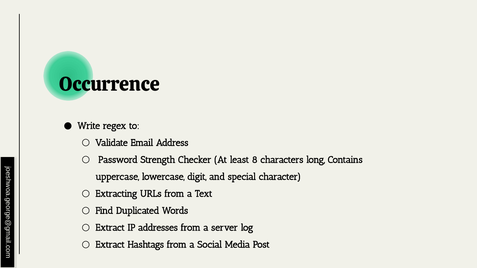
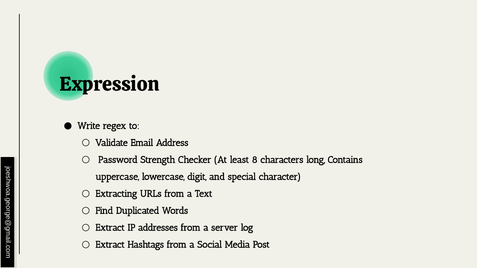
Occurrence: Occurrence -> Expression
